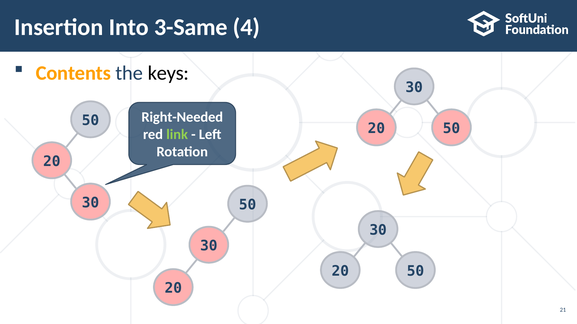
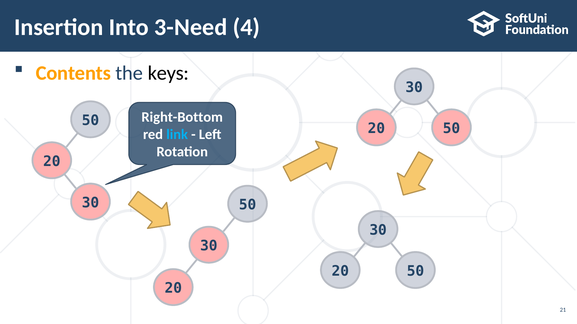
3-Same: 3-Same -> 3-Need
Right-Needed: Right-Needed -> Right-Bottom
link colour: light green -> light blue
